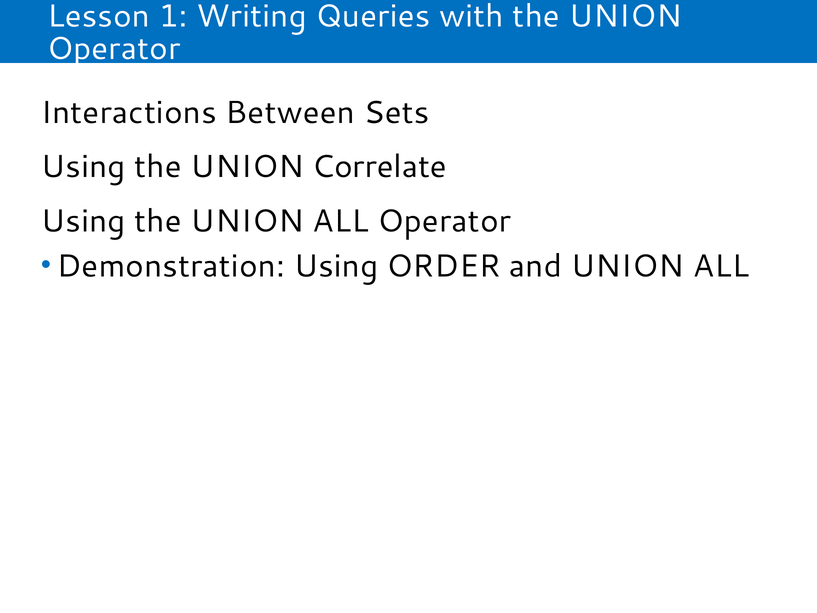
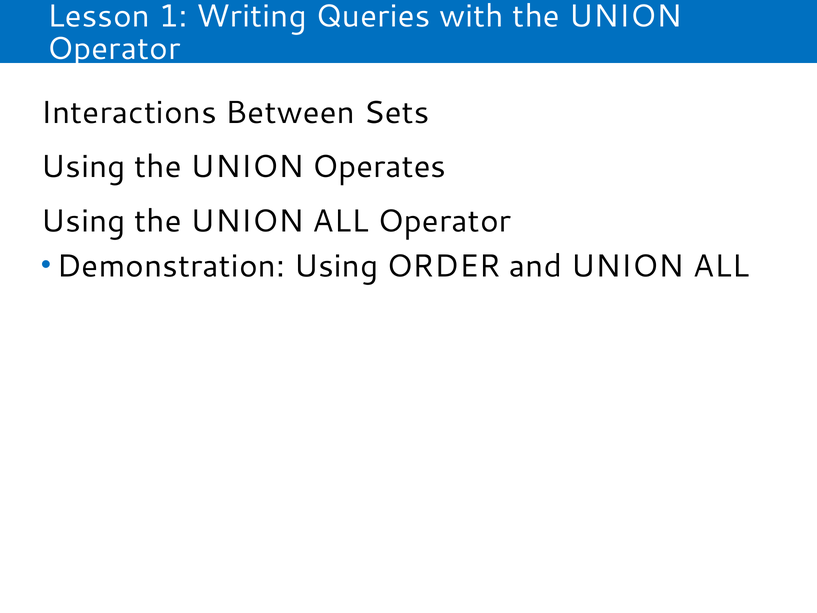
Correlate: Correlate -> Operates
